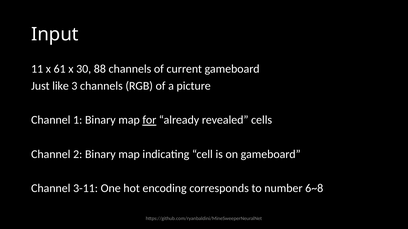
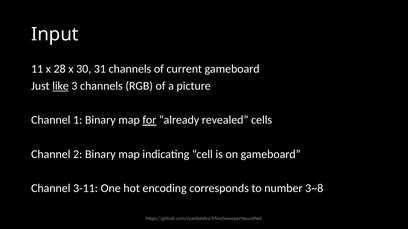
61: 61 -> 28
88: 88 -> 31
like underline: none -> present
6~8: 6~8 -> 3~8
